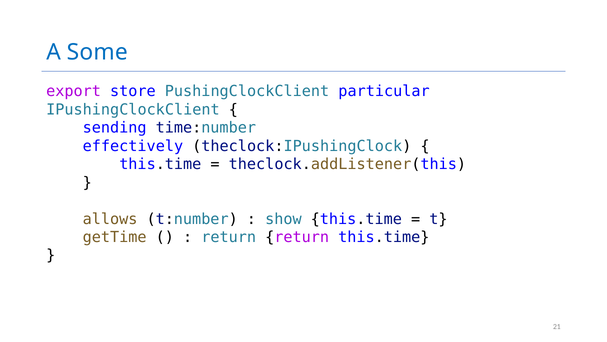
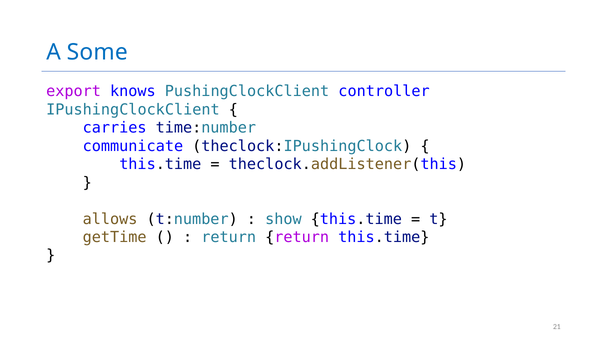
store: store -> knows
particular: particular -> controller
sending: sending -> carries
effectively: effectively -> communicate
